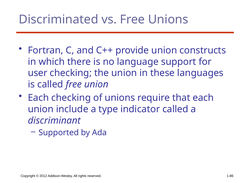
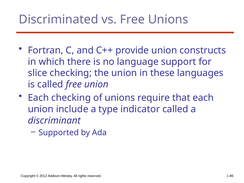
user: user -> slice
